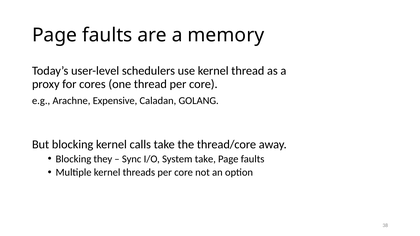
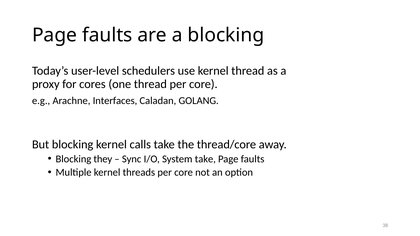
a memory: memory -> blocking
Expensive: Expensive -> Interfaces
